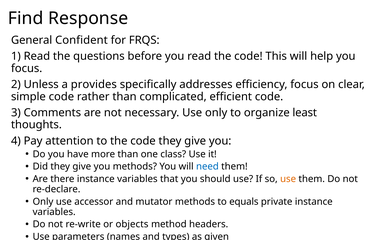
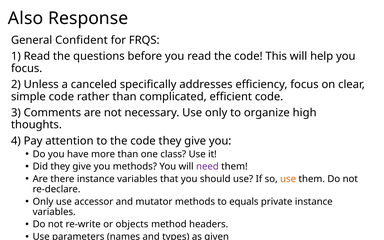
Find: Find -> Also
provides: provides -> canceled
least: least -> high
need colour: blue -> purple
